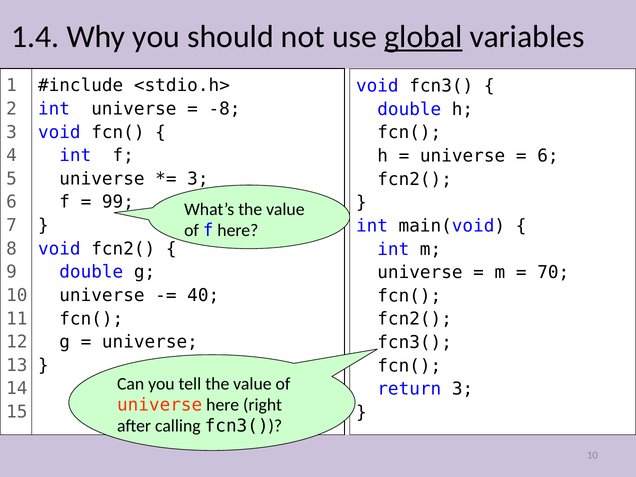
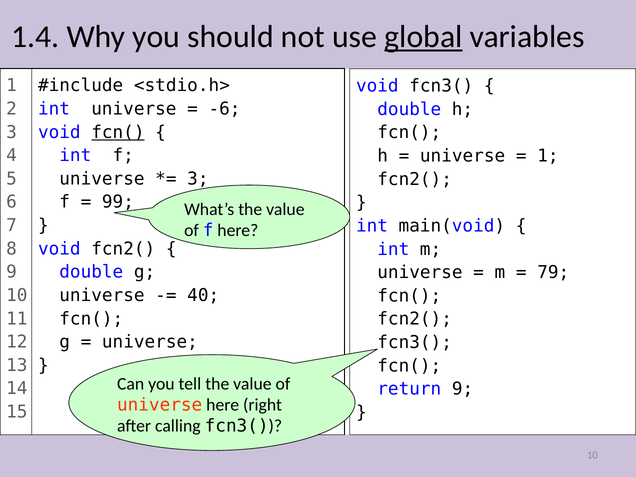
-8: -8 -> -6
fcn( at (118, 132) underline: none -> present
6 at (548, 156): 6 -> 1
70: 70 -> 79
return 3: 3 -> 9
